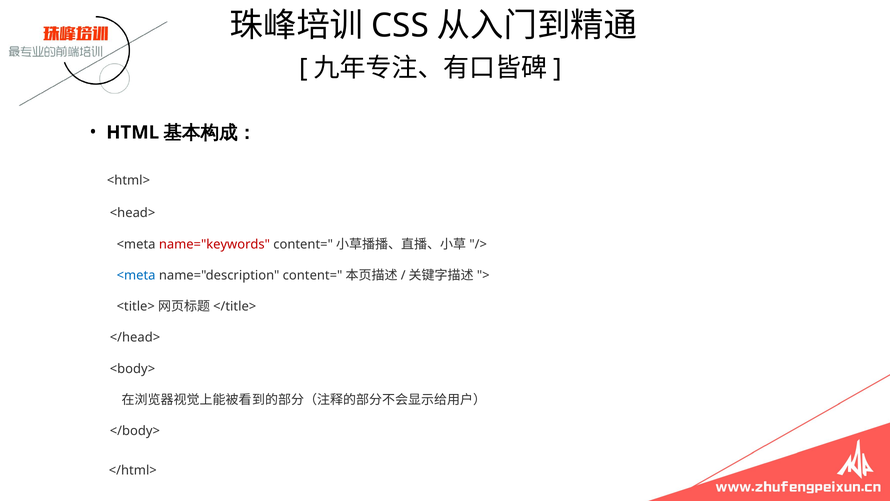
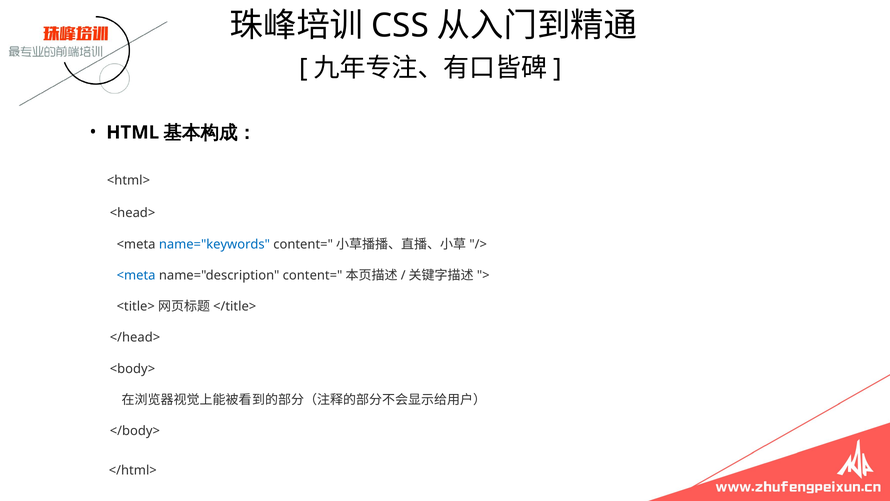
name="keywords colour: red -> blue
